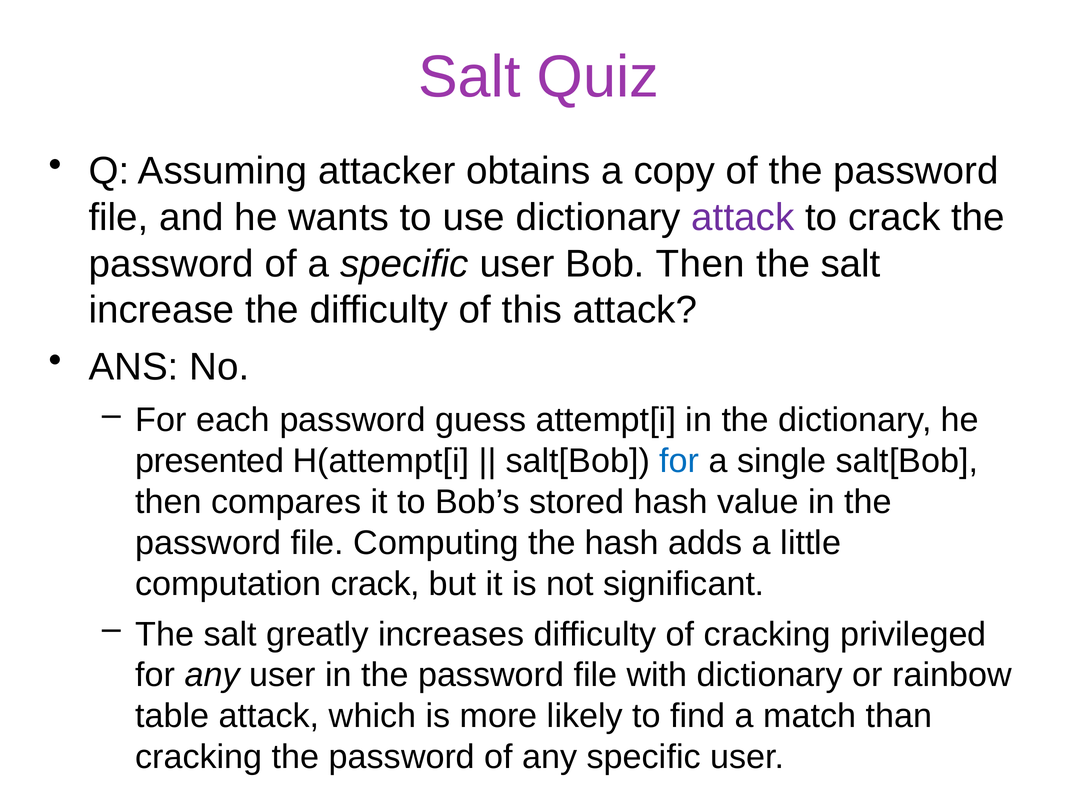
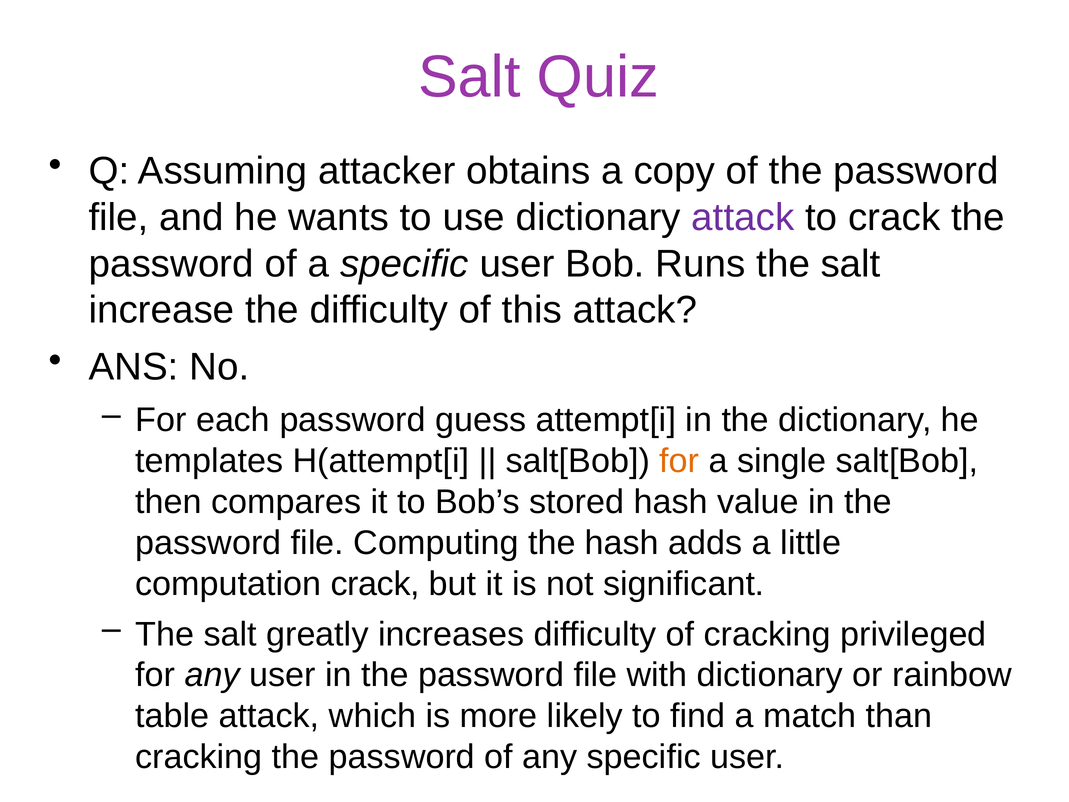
Bob Then: Then -> Runs
presented: presented -> templates
for at (679, 461) colour: blue -> orange
